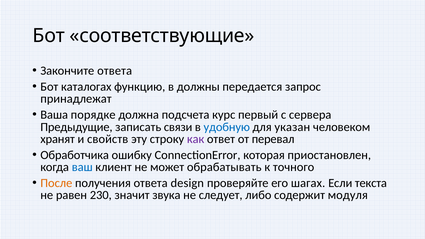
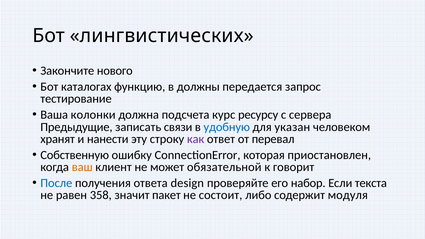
соответствующие: соответствующие -> лингвистических
Закончите ответа: ответа -> нового
принадлежат: принадлежат -> тестирование
порядке: порядке -> колонки
первый: первый -> ресурсу
свойств: свойств -> нанести
Обработчика: Обработчика -> Собственную
ваш colour: blue -> orange
обрабатывать: обрабатывать -> обязательной
точного: точного -> говорит
После colour: orange -> blue
шагах: шагах -> набор
230: 230 -> 358
звука: звука -> пакет
следует: следует -> состоит
